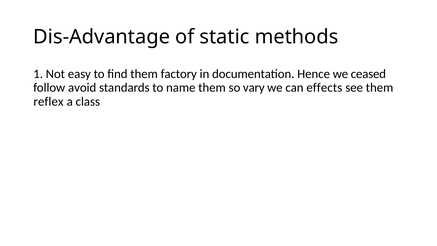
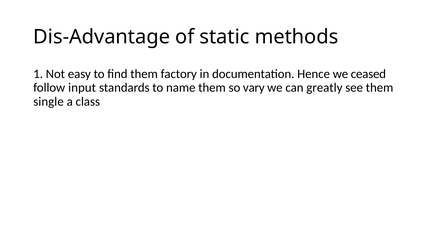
avoid: avoid -> input
effects: effects -> greatly
reflex: reflex -> single
